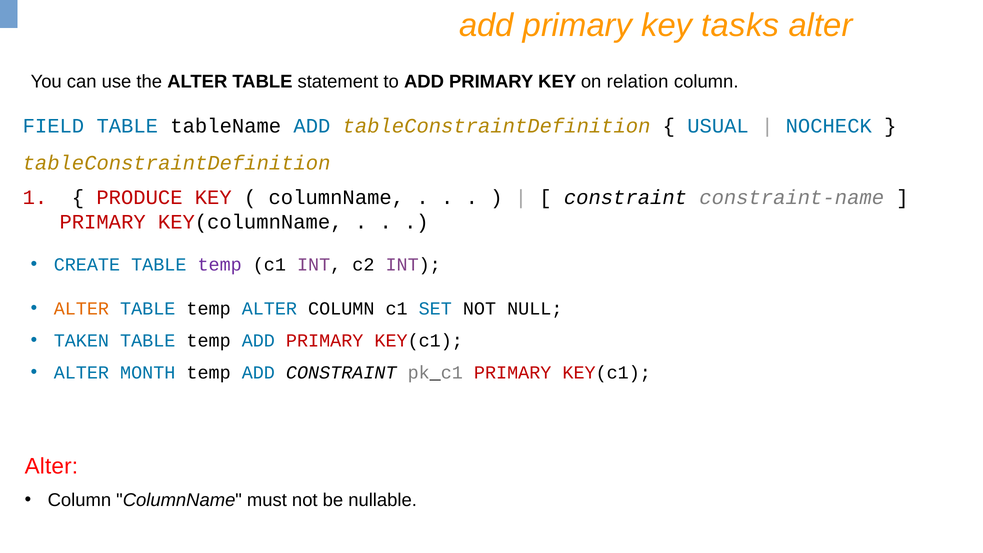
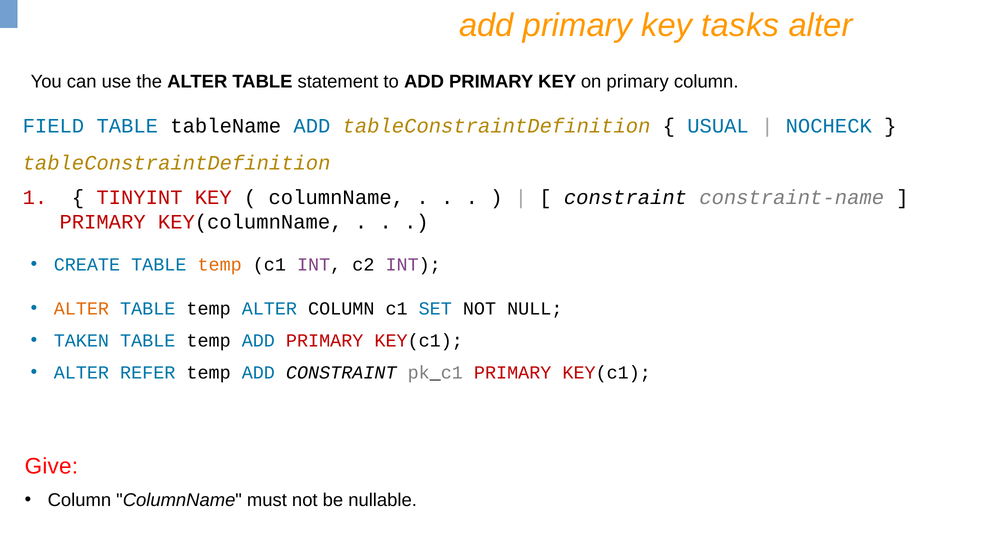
on relation: relation -> primary
PRODUCE: PRODUCE -> TINYINT
temp at (220, 265) colour: purple -> orange
MONTH: MONTH -> REFER
Alter at (51, 466): Alter -> Give
